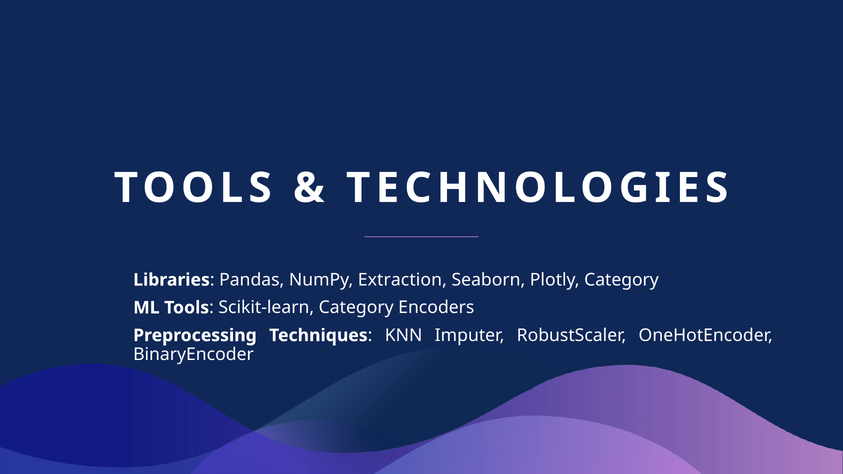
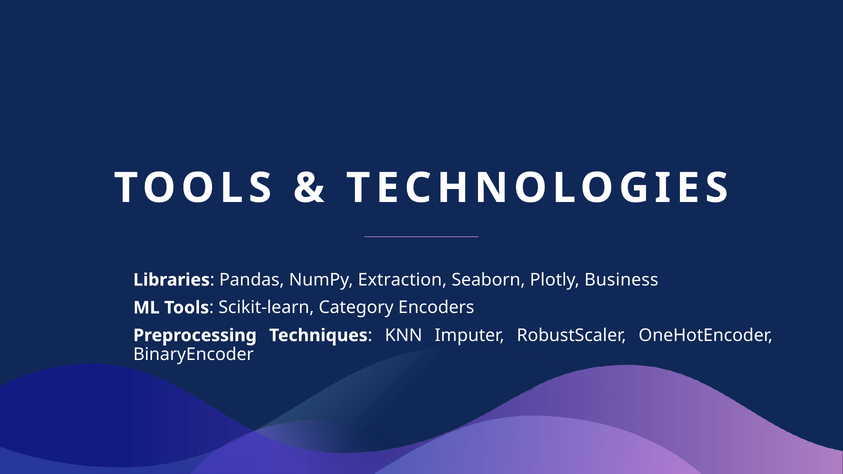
Plotly Category: Category -> Business
